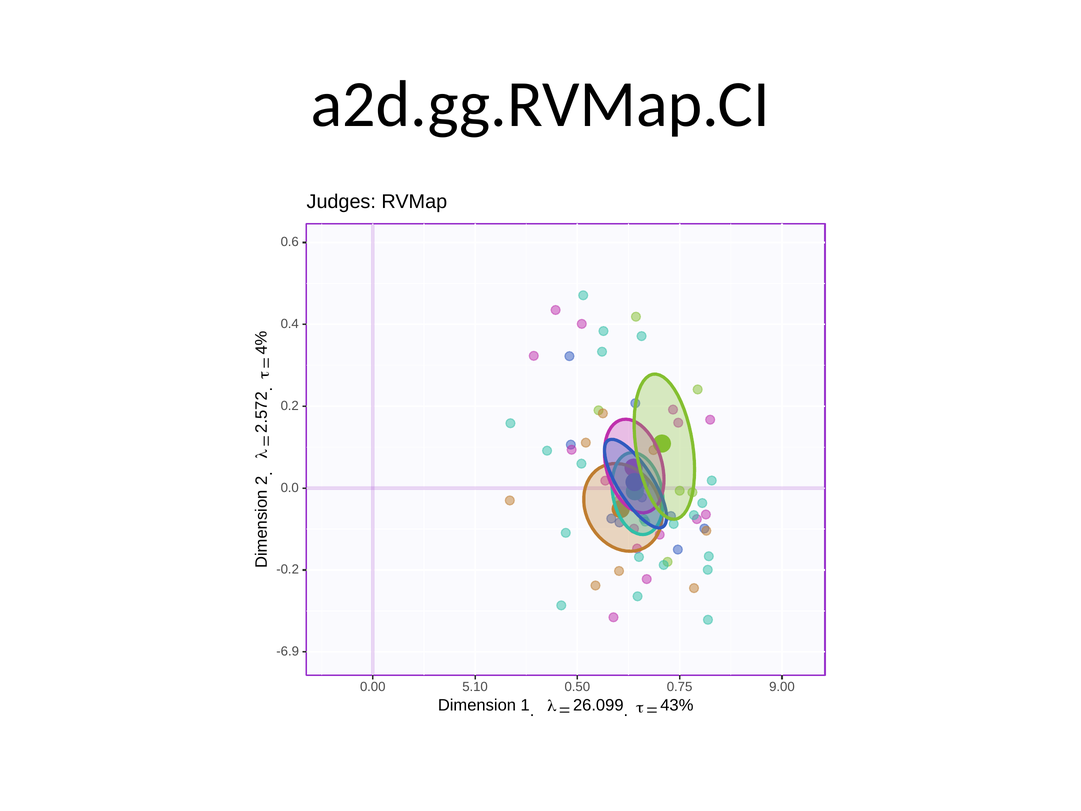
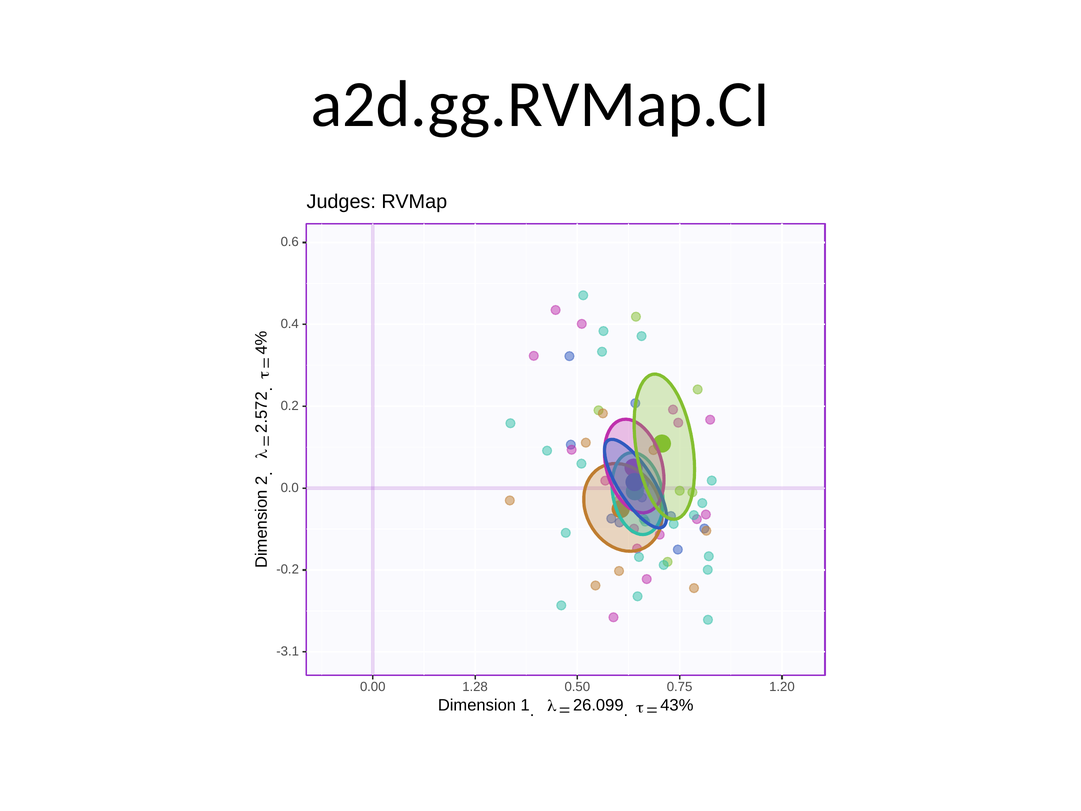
-6.9: -6.9 -> -3.1
5.10: 5.10 -> 1.28
9.00: 9.00 -> 1.20
